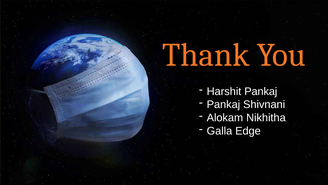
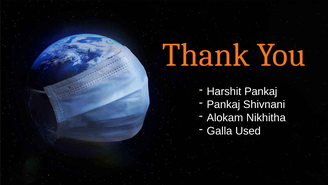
Edge: Edge -> Used
